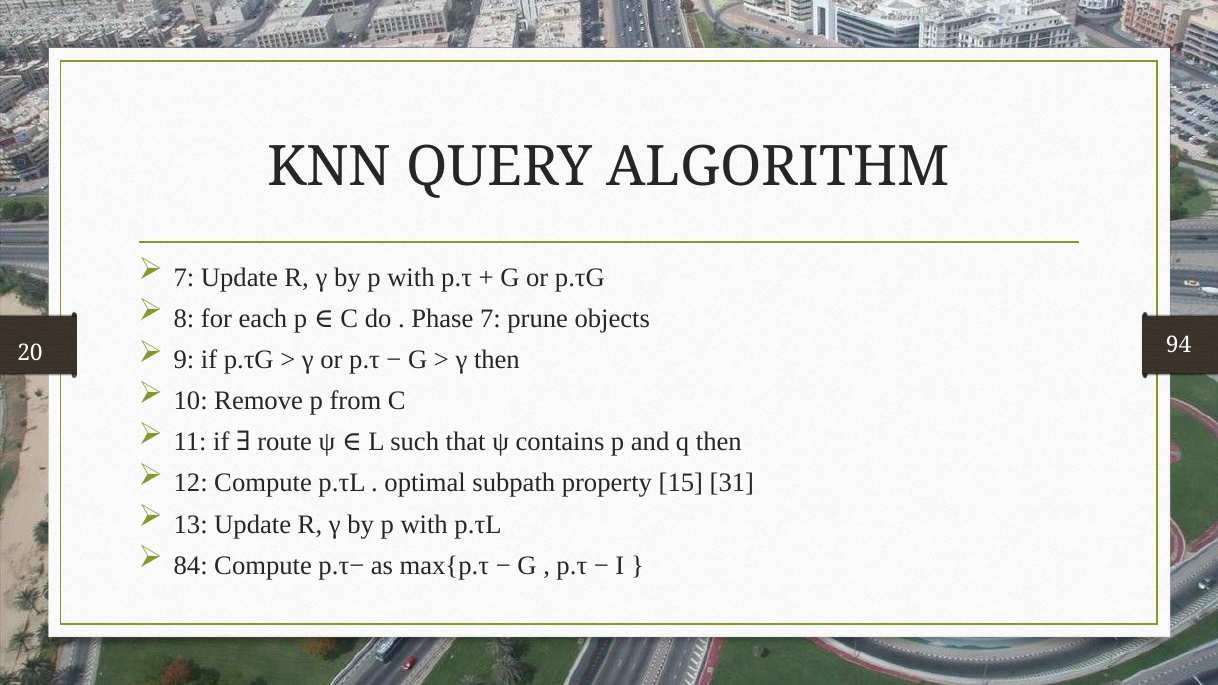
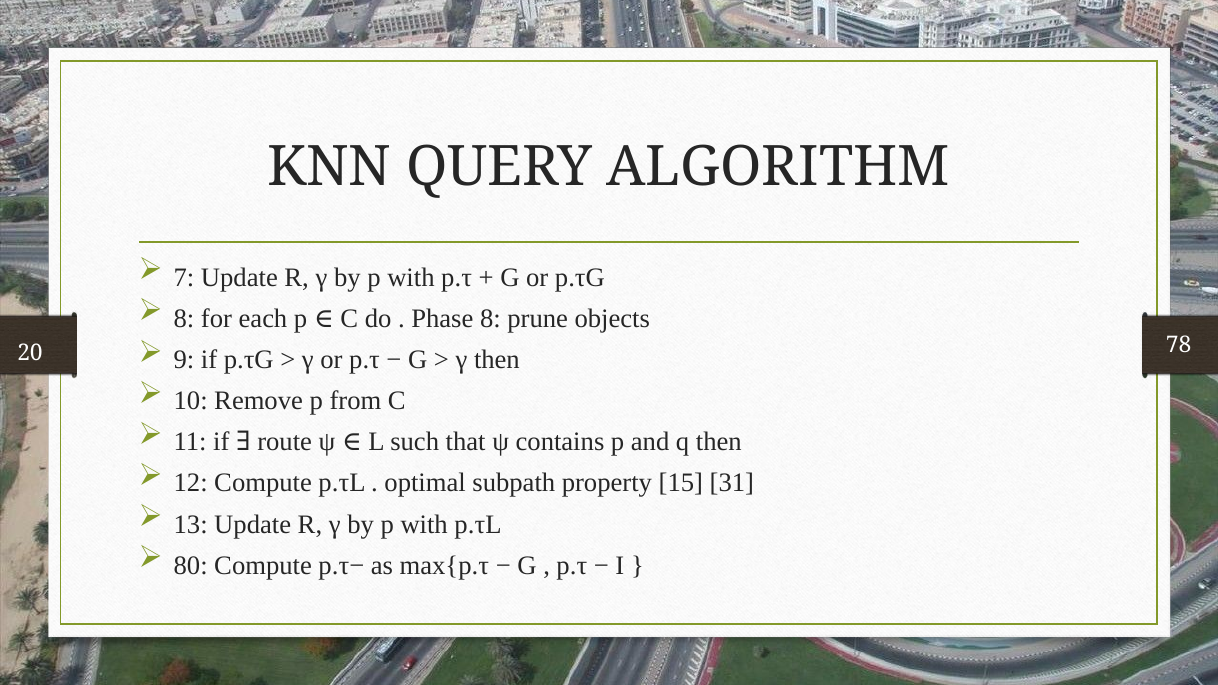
Phase 7: 7 -> 8
94: 94 -> 78
84: 84 -> 80
